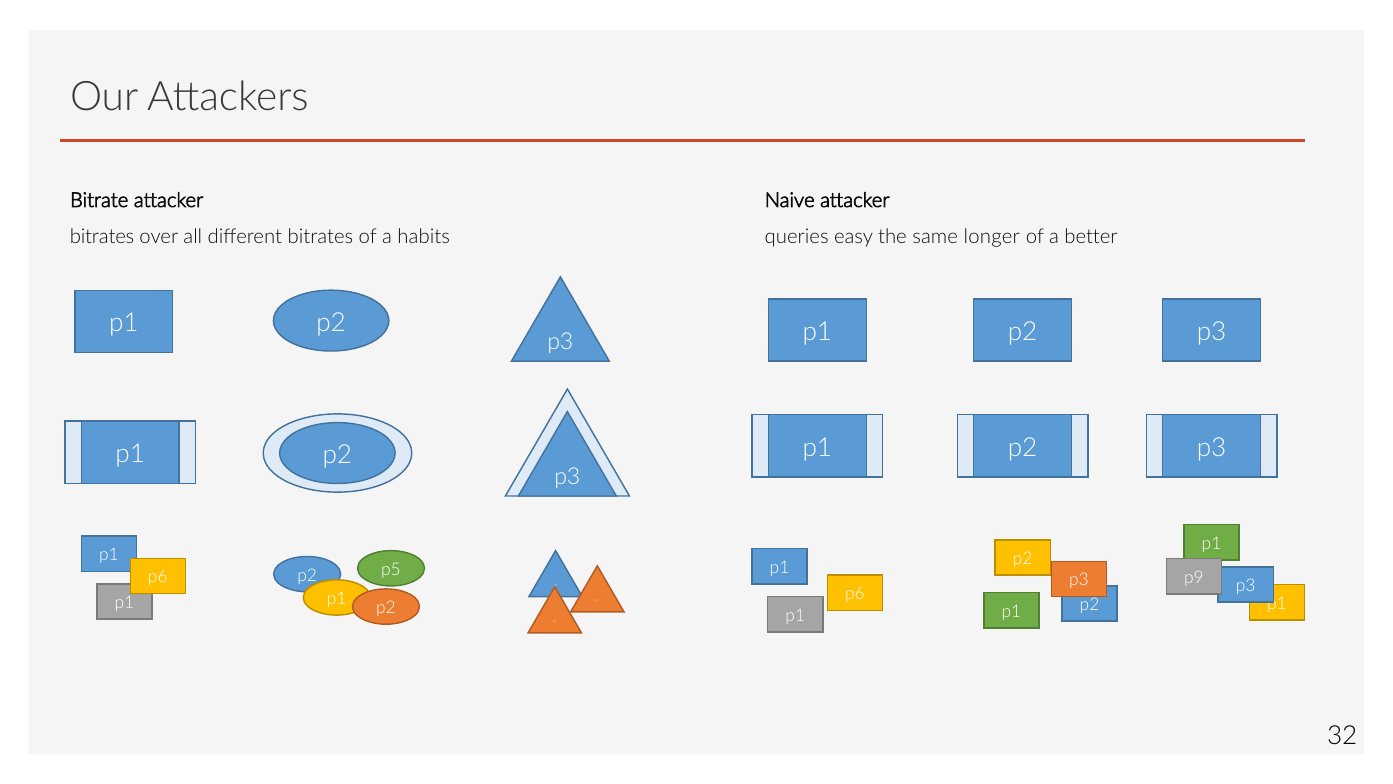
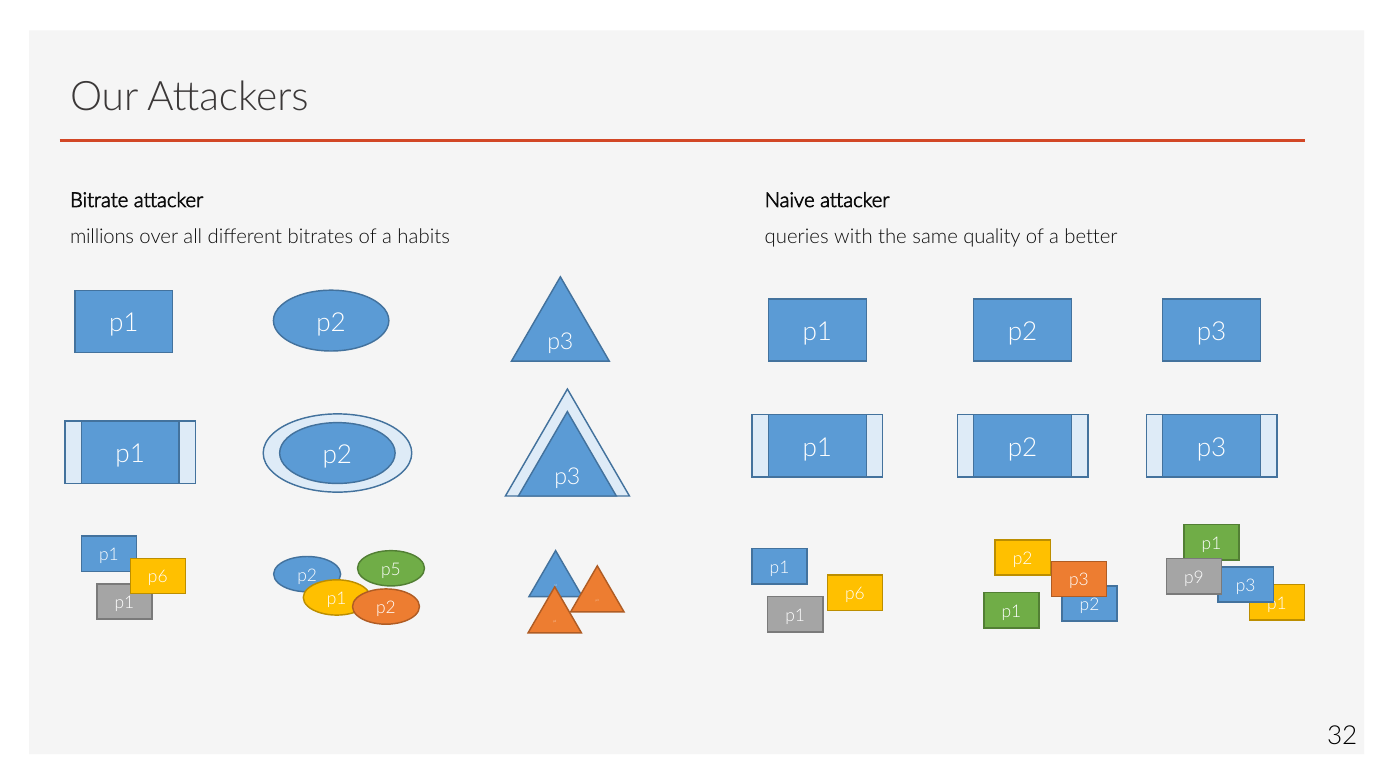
bitrates at (102, 237): bitrates -> millions
easy: easy -> with
longer: longer -> quality
